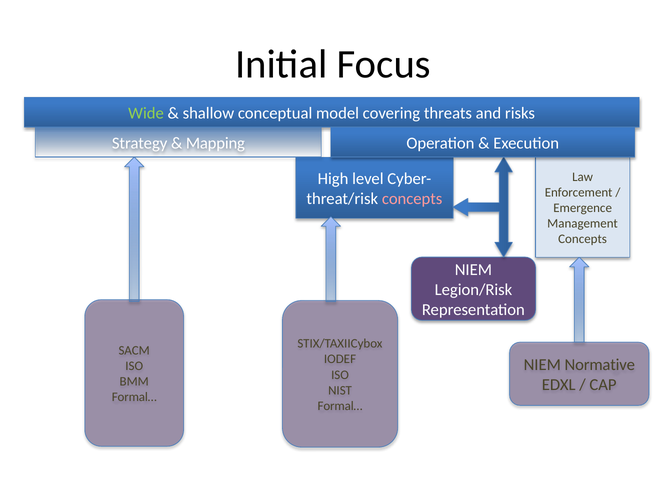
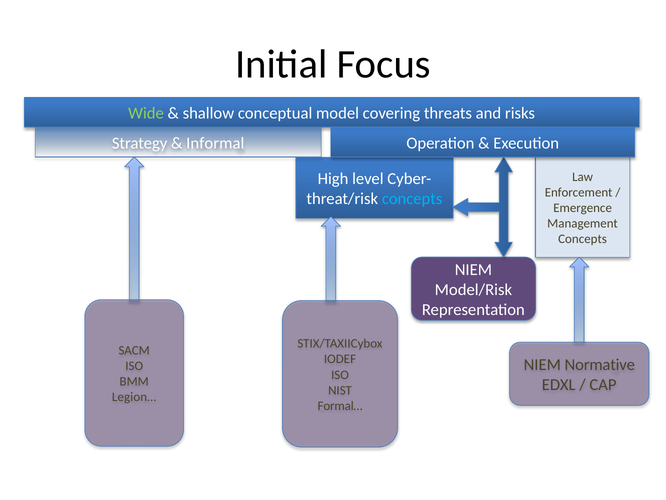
Mapping: Mapping -> Informal
concepts at (412, 199) colour: pink -> light blue
Legion/Risk: Legion/Risk -> Model/Risk
Formal… at (134, 397): Formal… -> Legion…
